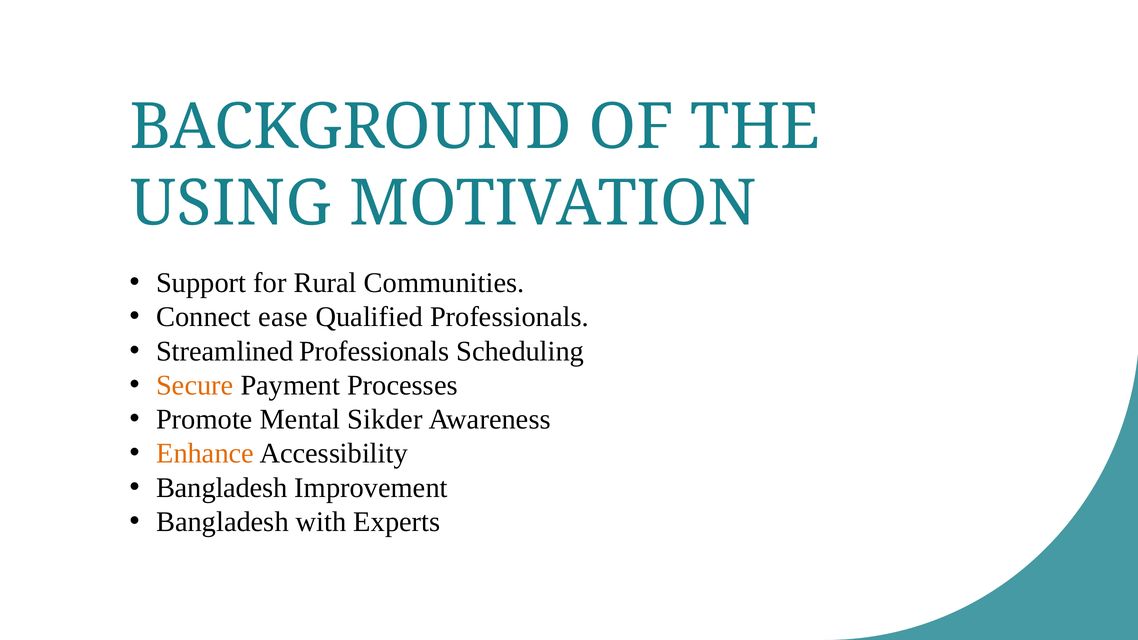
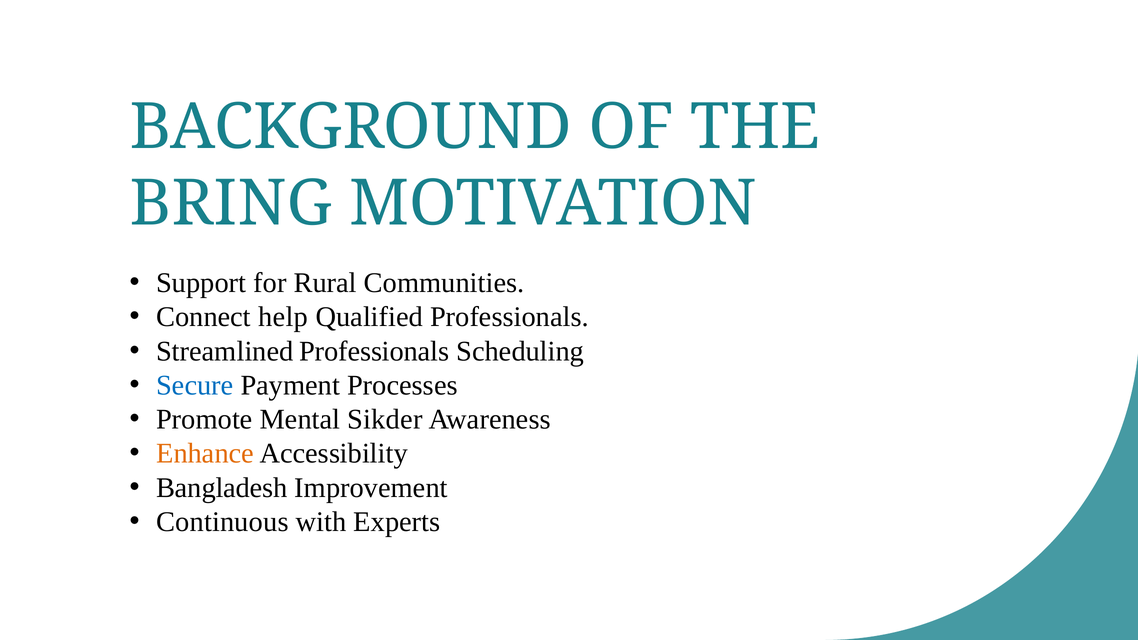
USING: USING -> BRING
ease: ease -> help
Secure colour: orange -> blue
Bangladesh at (222, 522): Bangladesh -> Continuous
